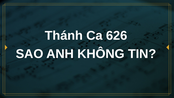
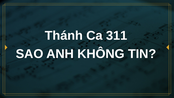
626: 626 -> 311
